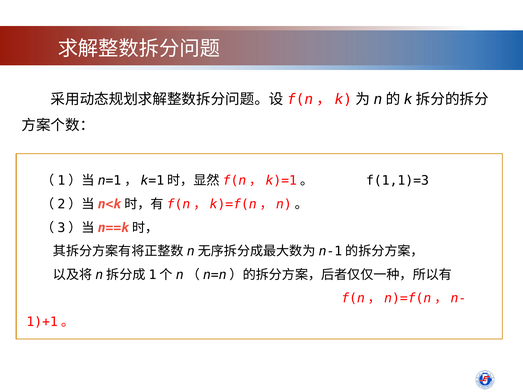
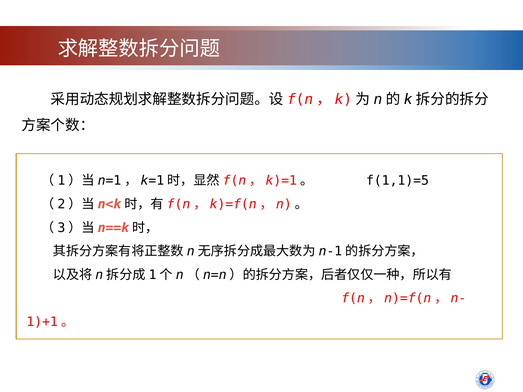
f(1,1)=3: f(1,1)=3 -> f(1,1)=5
